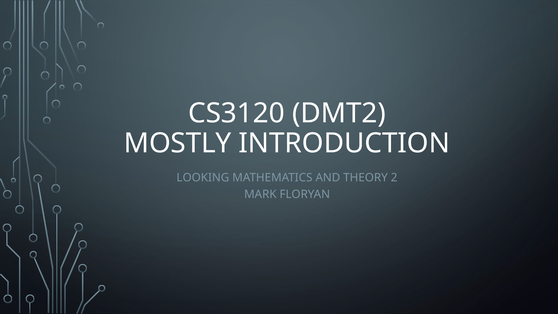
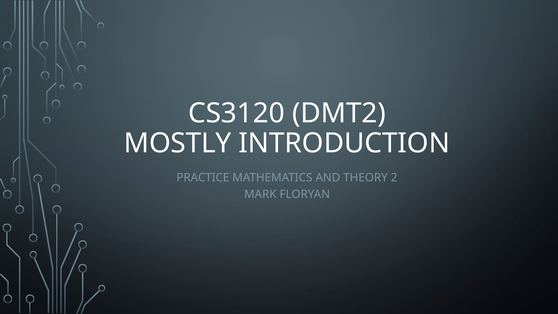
LOOKING: LOOKING -> PRACTICE
